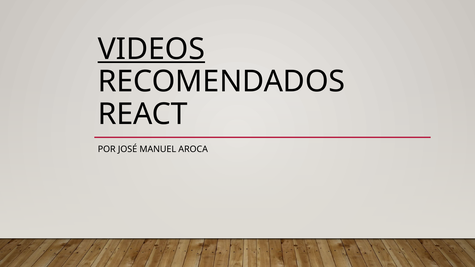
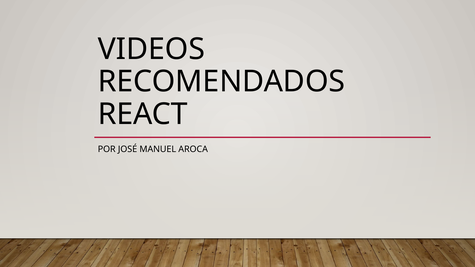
VIDEOS underline: present -> none
